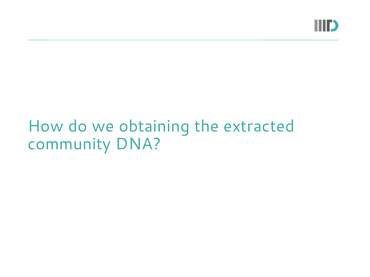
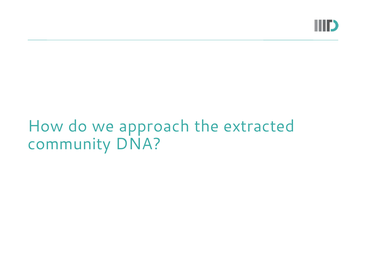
obtaining: obtaining -> approach
